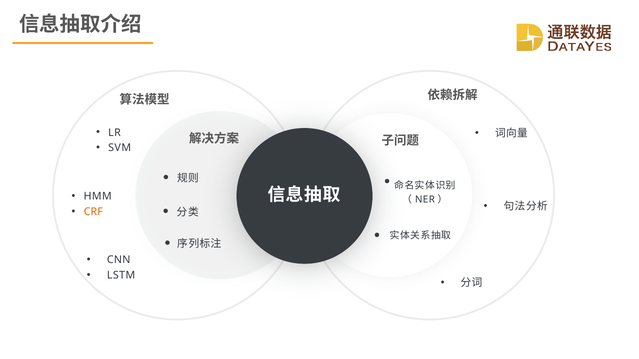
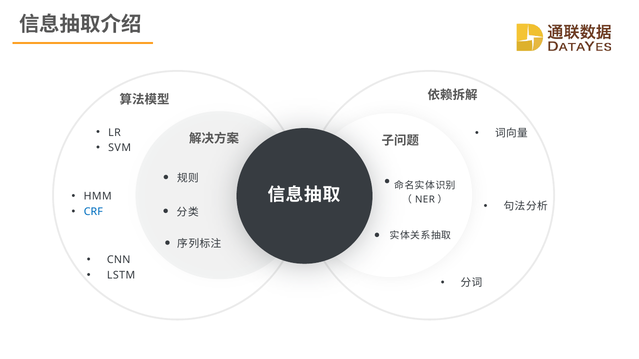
CRF colour: orange -> blue
